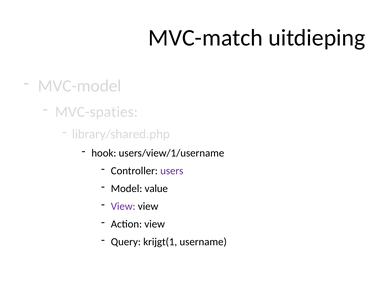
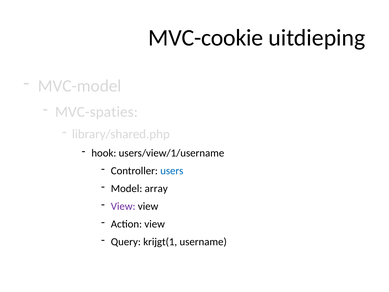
MVC-match: MVC-match -> MVC-cookie
users colour: purple -> blue
value: value -> array
